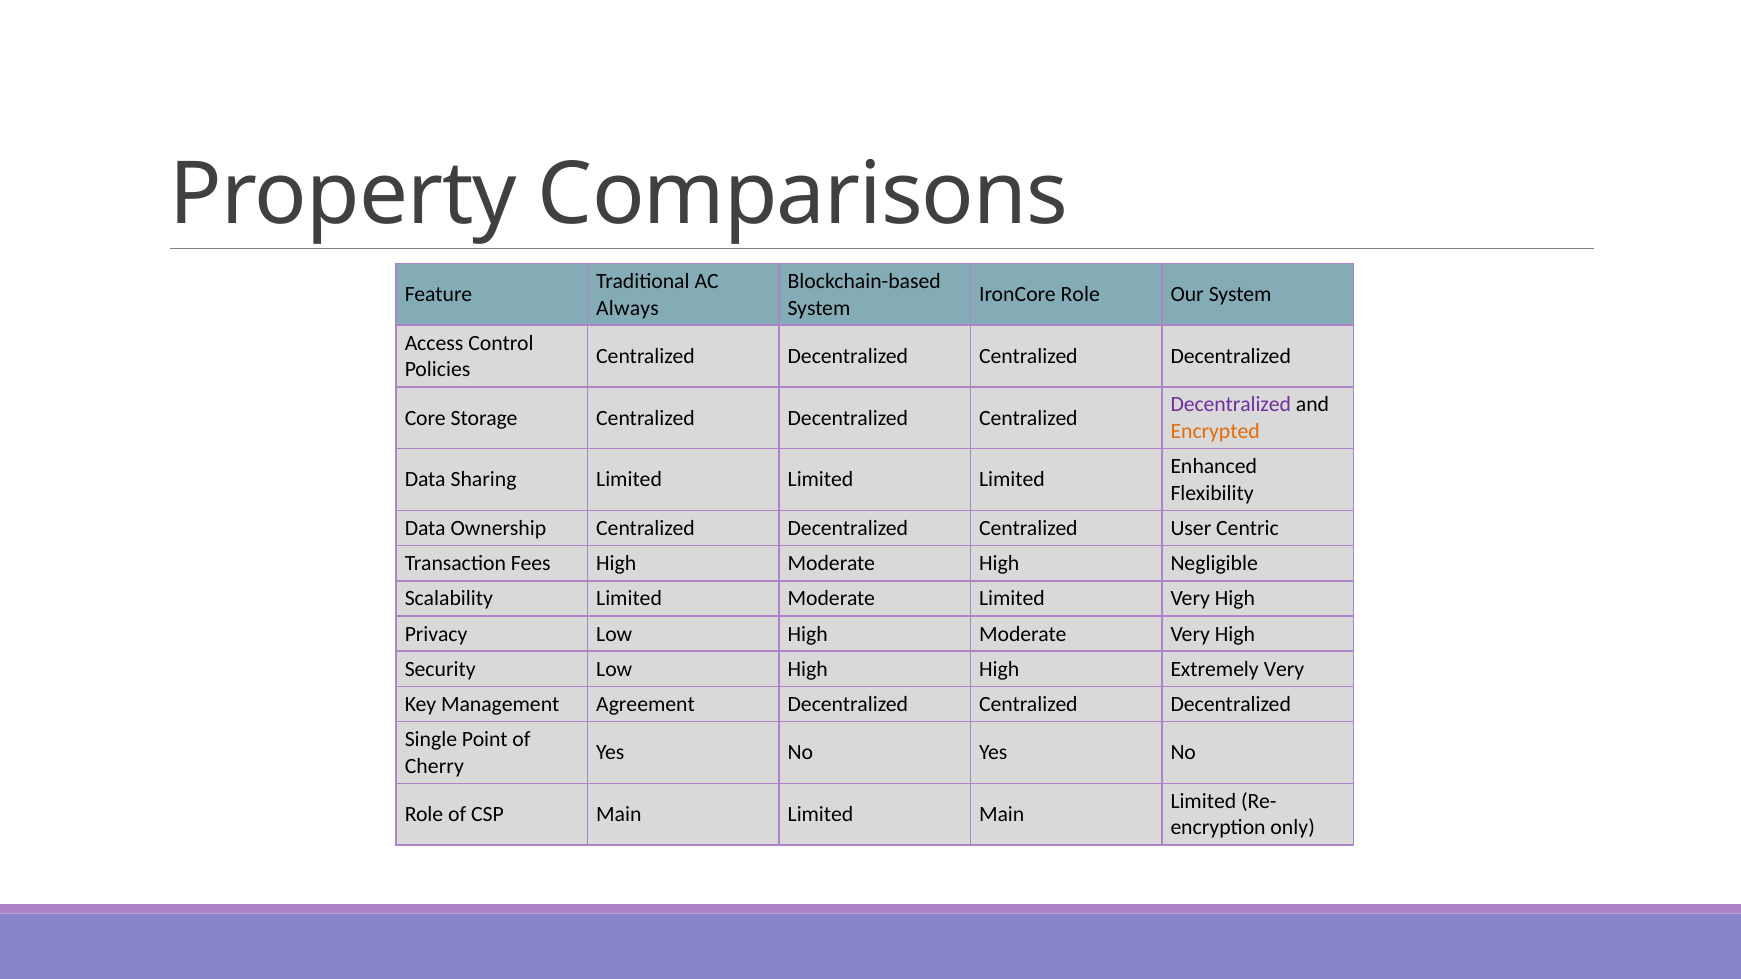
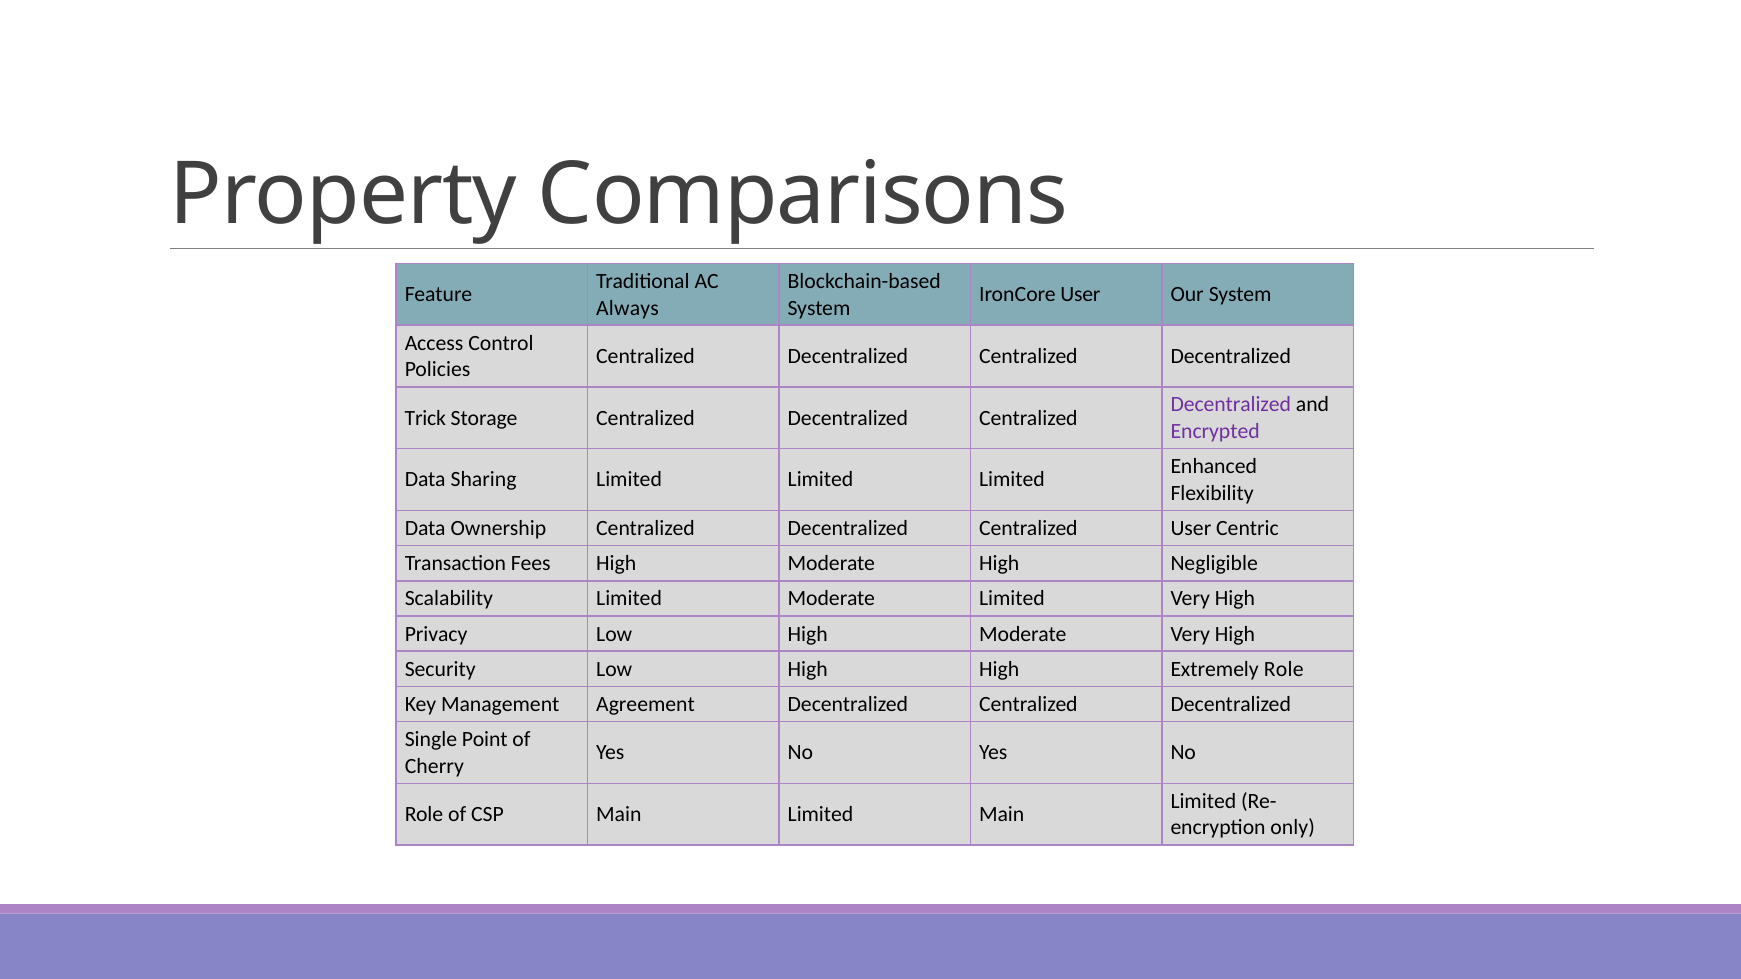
IronCore Role: Role -> User
Core: Core -> Trick
Encrypted colour: orange -> purple
Extremely Very: Very -> Role
